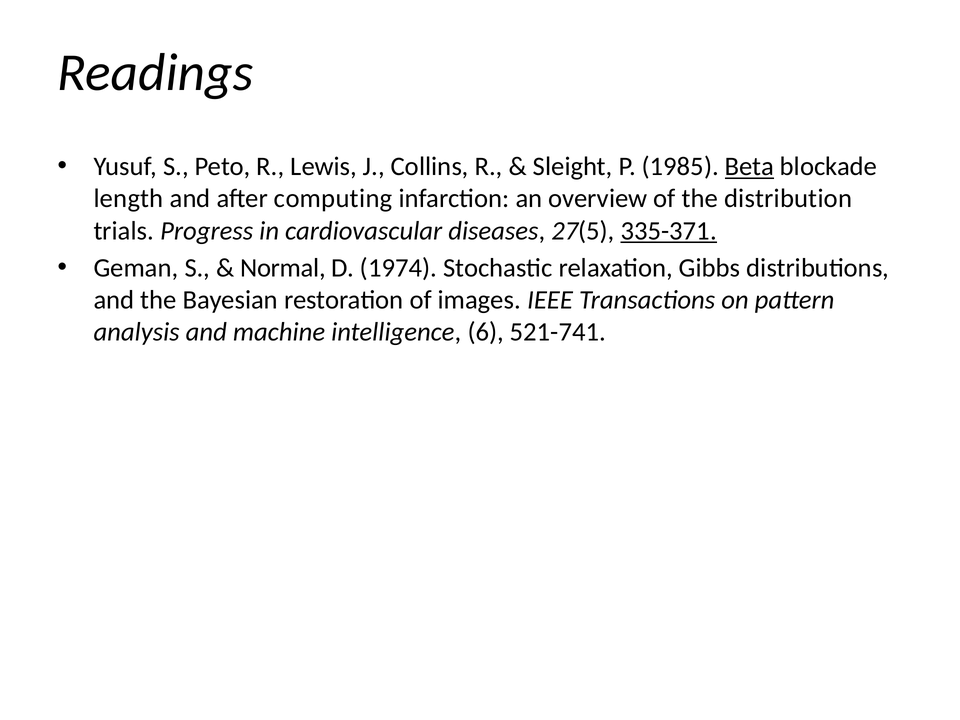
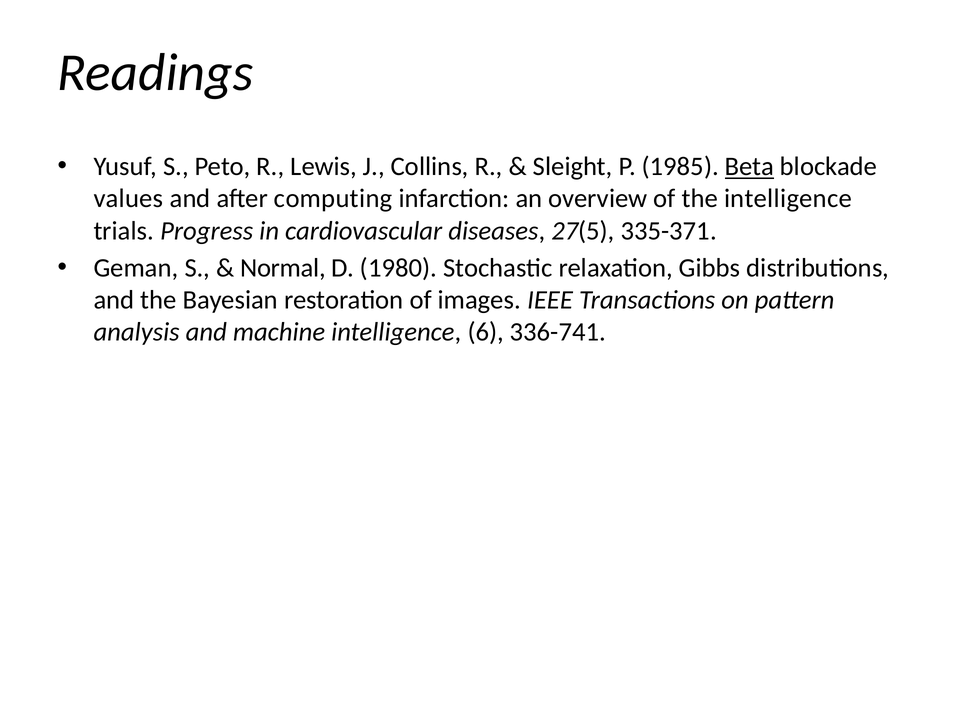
length: length -> values
the distribution: distribution -> intelligence
335-371 underline: present -> none
1974: 1974 -> 1980
521-741: 521-741 -> 336-741
